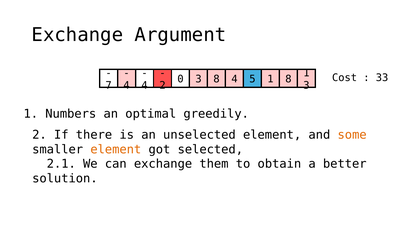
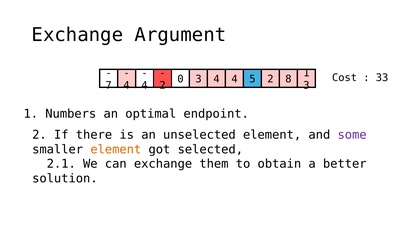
3 8: 8 -> 4
5 1: 1 -> 2
greedily: greedily -> endpoint
some colour: orange -> purple
